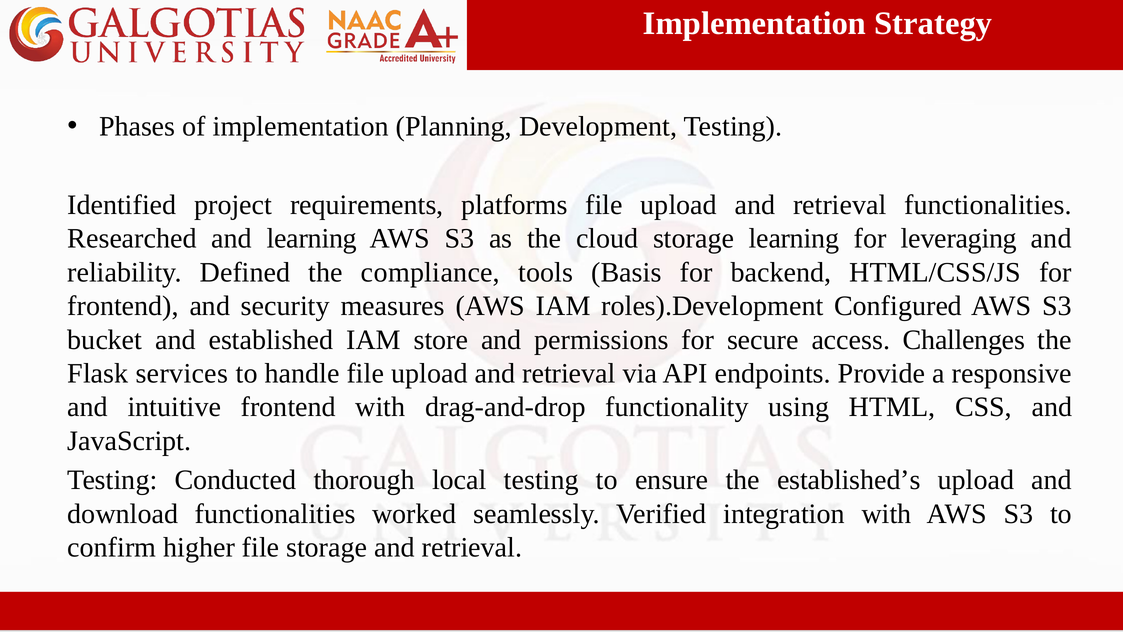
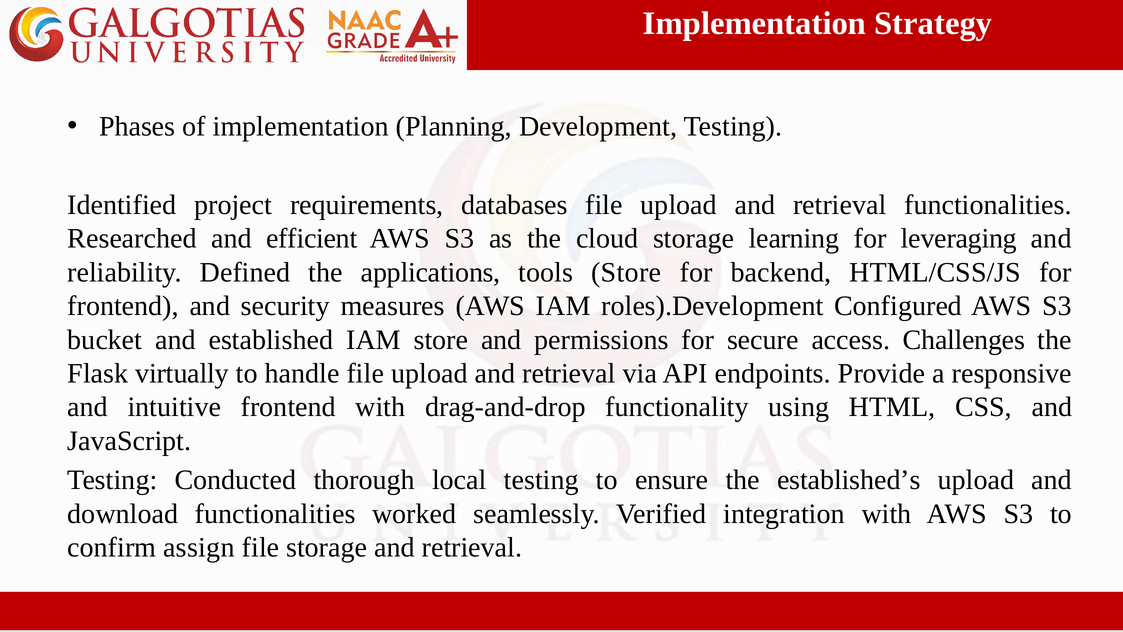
platforms: platforms -> databases
and learning: learning -> efficient
compliance: compliance -> applications
tools Basis: Basis -> Store
services: services -> virtually
higher: higher -> assign
